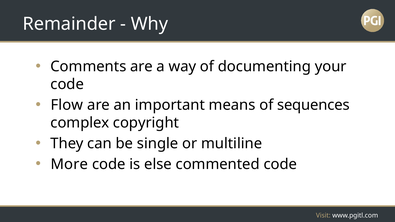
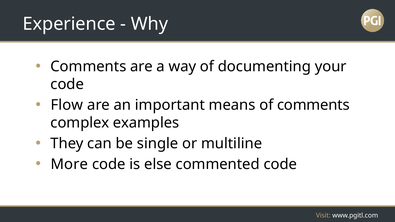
Remainder: Remainder -> Experience
of sequences: sequences -> comments
copyright: copyright -> examples
